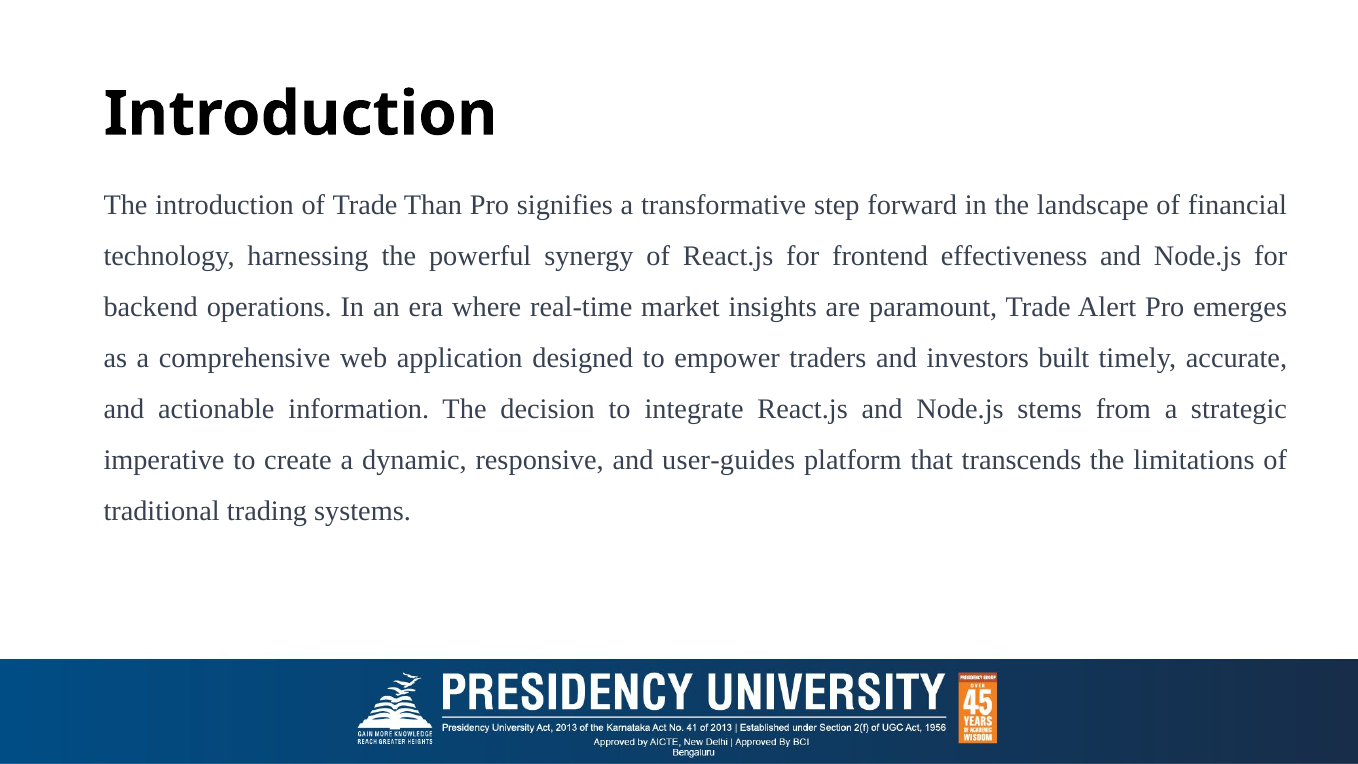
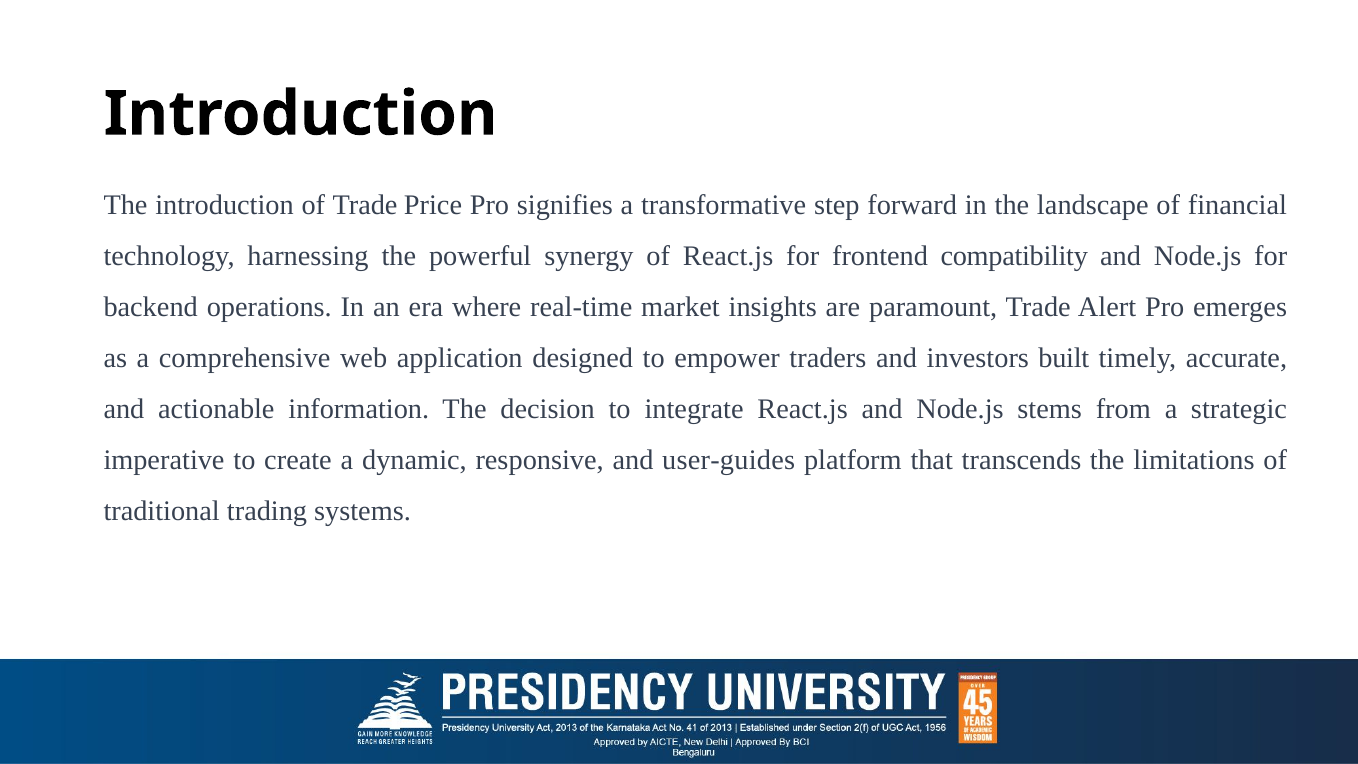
Than: Than -> Price
effectiveness: effectiveness -> compatibility
